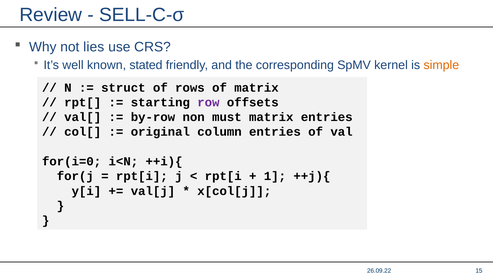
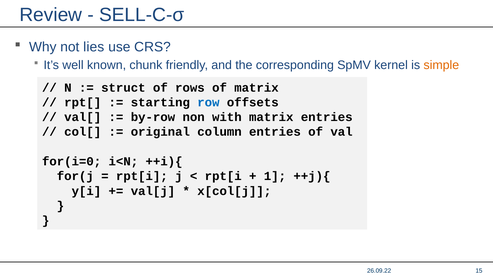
stated: stated -> chunk
row colour: purple -> blue
must: must -> with
